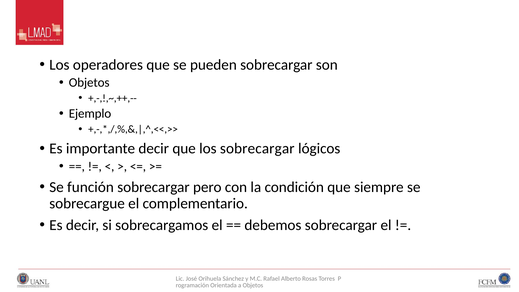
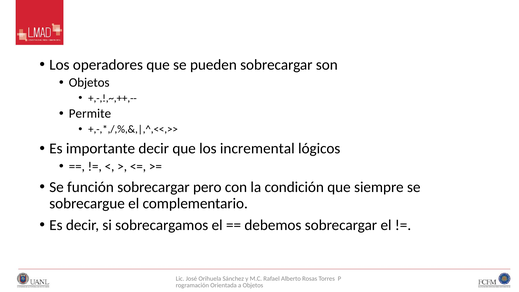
Ejemplo: Ejemplo -> Permite
los sobrecargar: sobrecargar -> incremental
